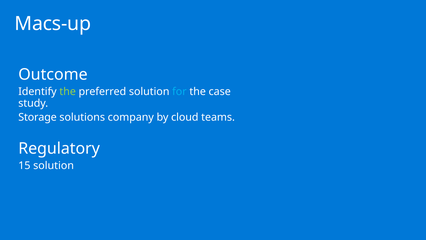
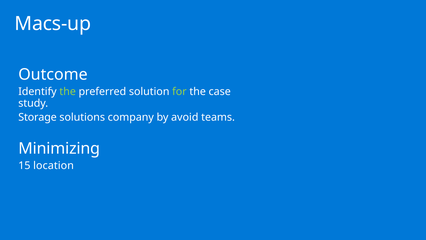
for colour: light blue -> light green
cloud: cloud -> avoid
Regulatory: Regulatory -> Minimizing
15 solution: solution -> location
